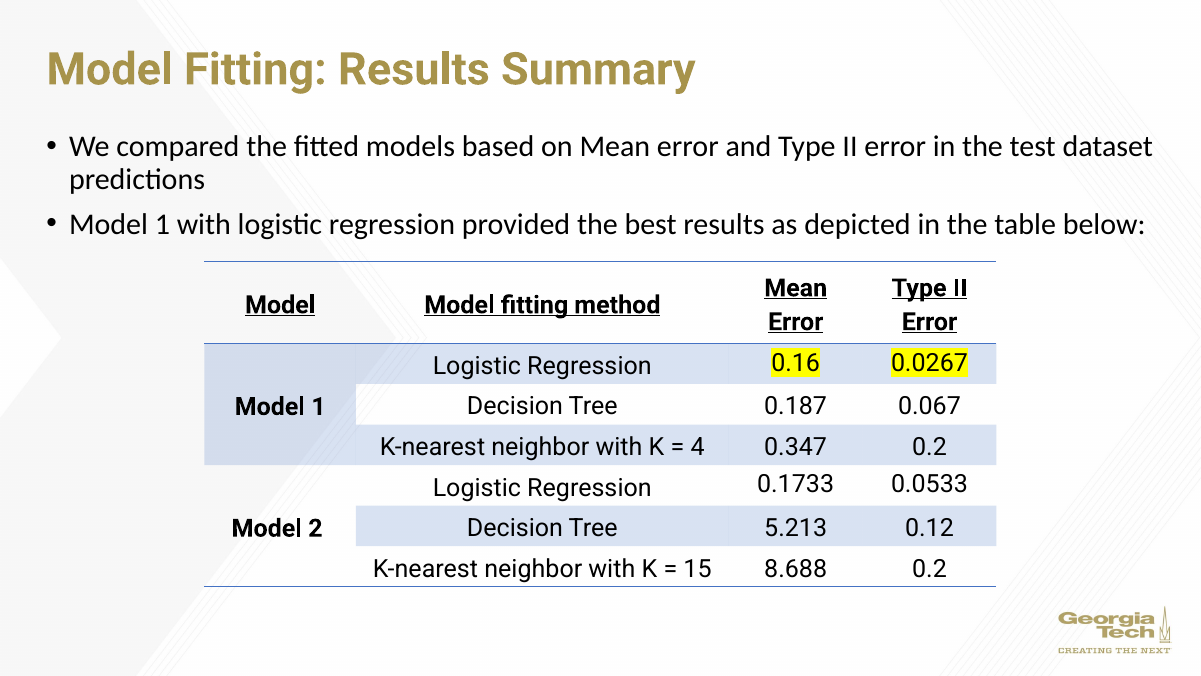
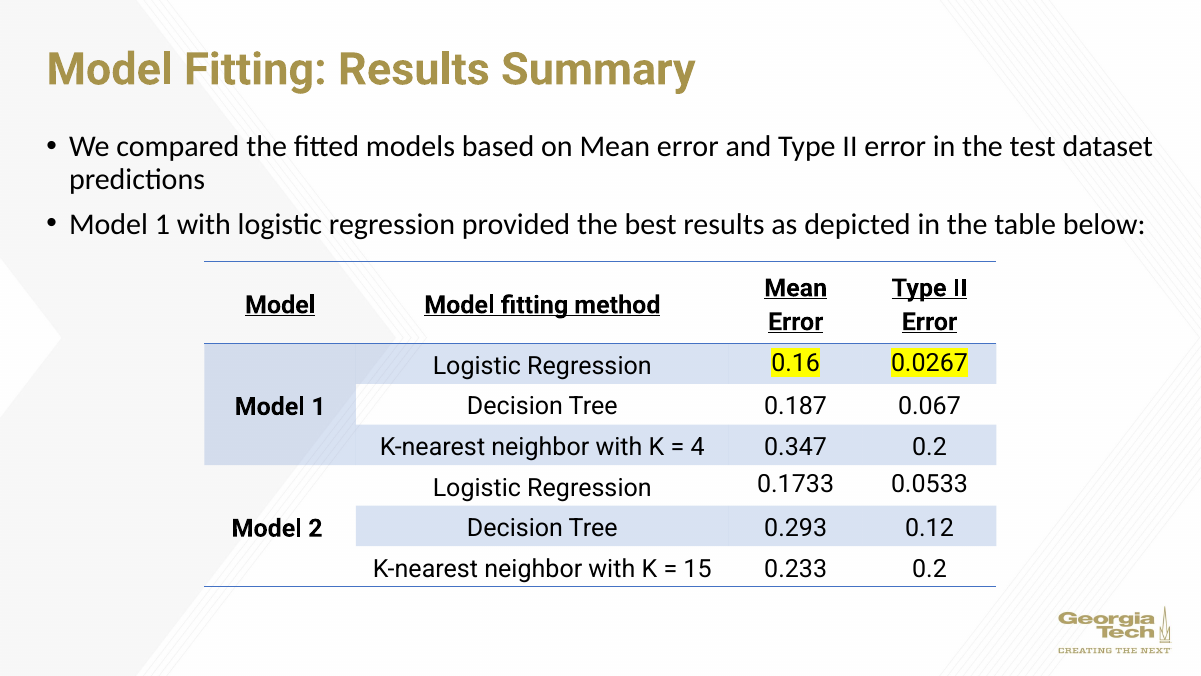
5.213: 5.213 -> 0.293
8.688: 8.688 -> 0.233
